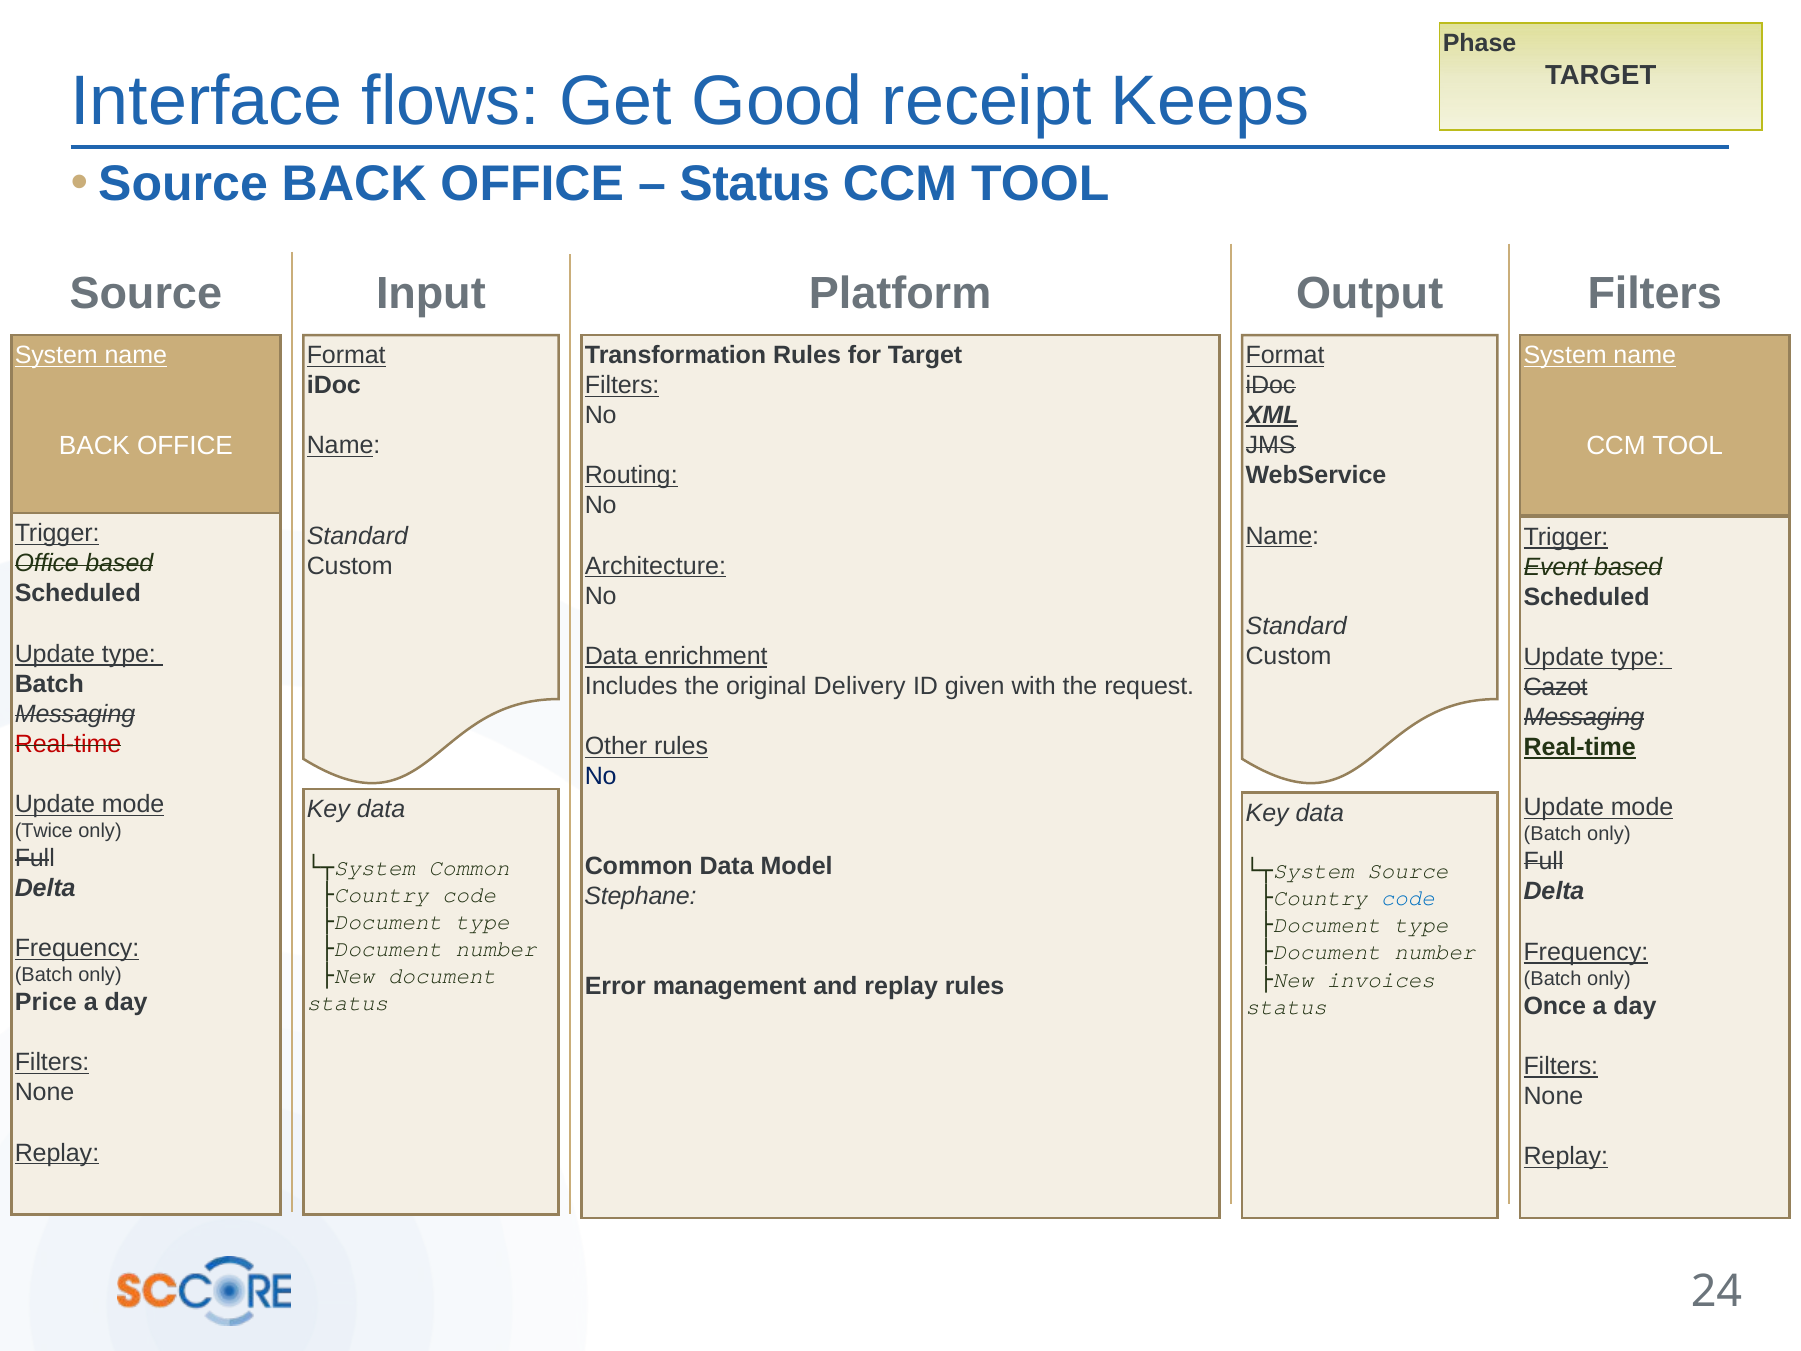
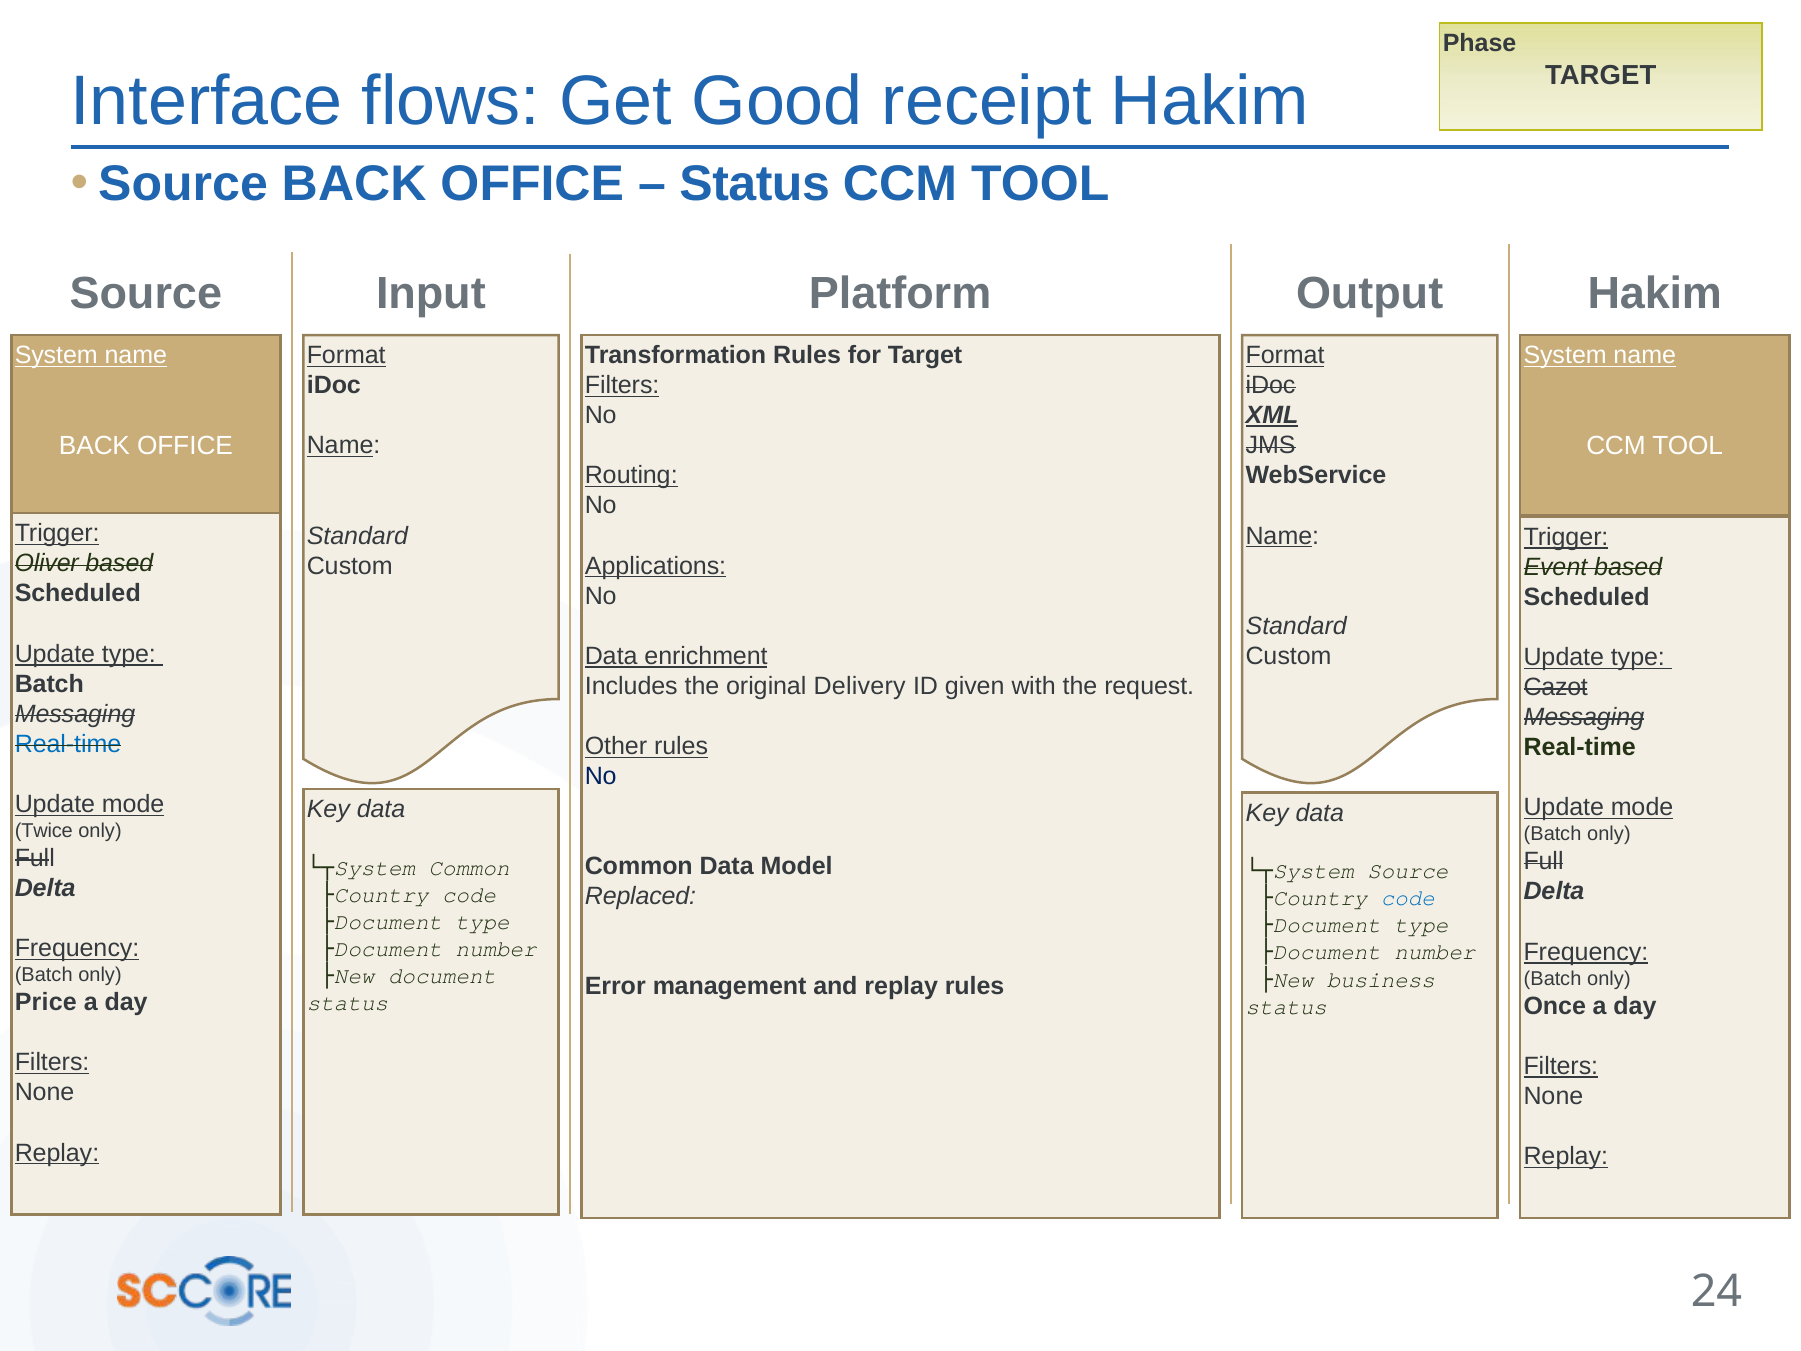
receipt Keeps: Keeps -> Hakim
Output Filters: Filters -> Hakim
Office at (47, 564): Office -> Oliver
Architecture: Architecture -> Applications
Real-time at (68, 744) colour: red -> blue
Real-time at (1580, 747) underline: present -> none
Stephane: Stephane -> Replaced
invoices: invoices -> business
